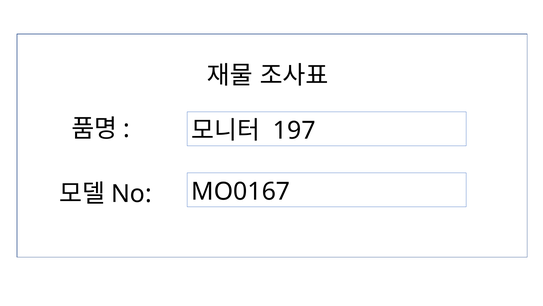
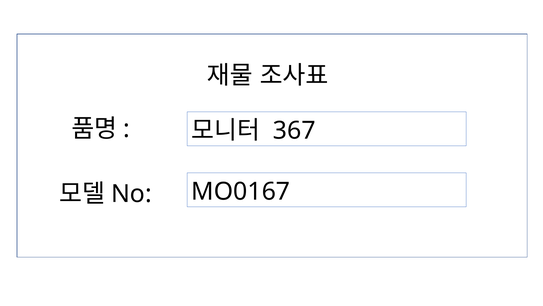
197: 197 -> 367
